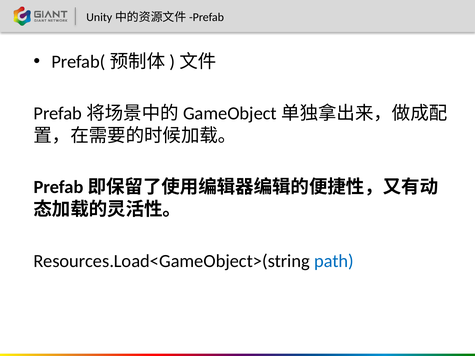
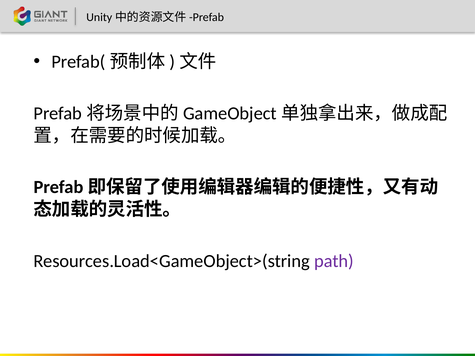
path colour: blue -> purple
